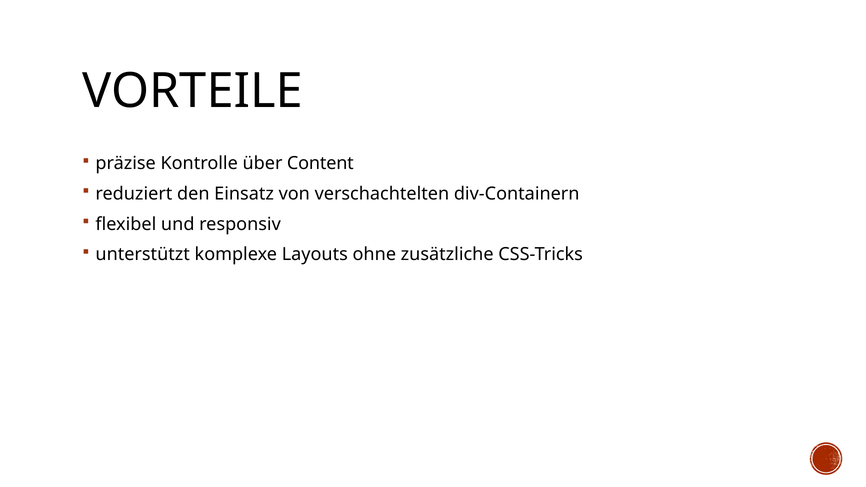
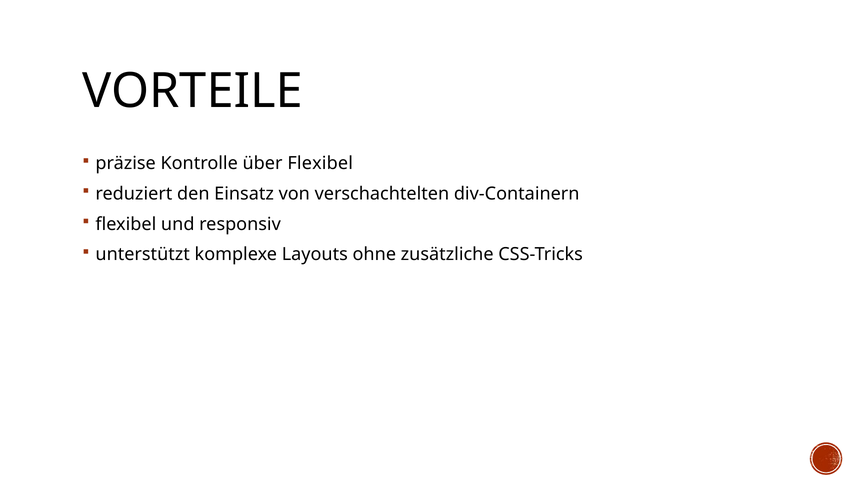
über Content: Content -> Flexibel
